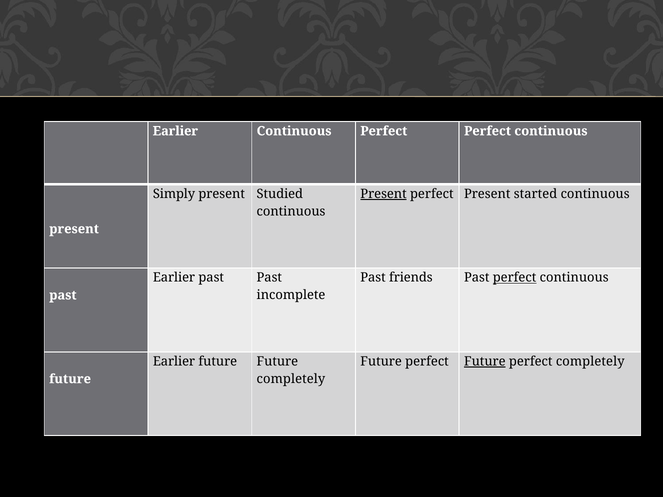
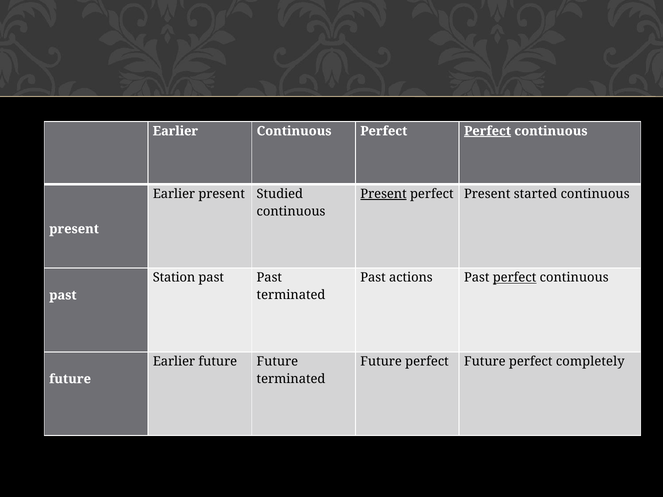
Perfect at (488, 131) underline: none -> present
Simply at (174, 194): Simply -> Earlier
Earlier at (174, 278): Earlier -> Station
friends: friends -> actions
incomplete at (291, 295): incomplete -> terminated
Future at (485, 362) underline: present -> none
completely at (291, 379): completely -> terminated
